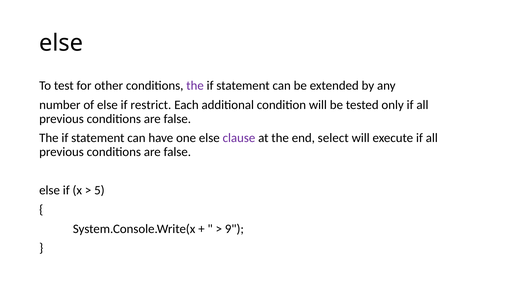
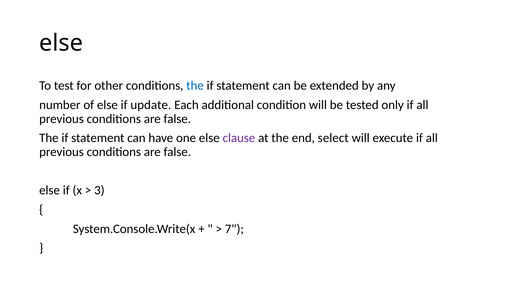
the at (195, 86) colour: purple -> blue
restrict: restrict -> update
5: 5 -> 3
9: 9 -> 7
